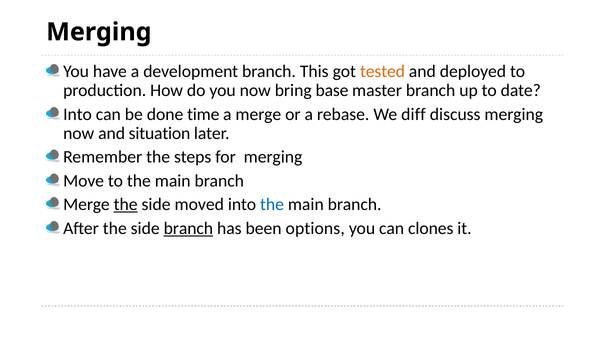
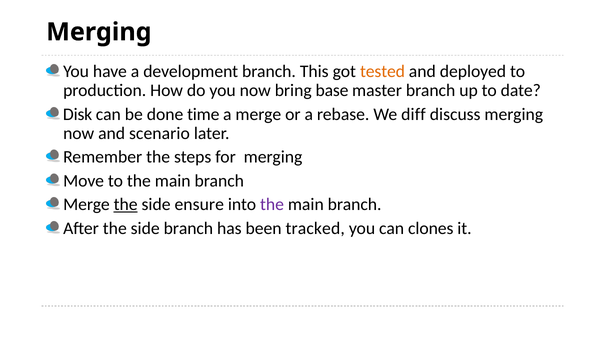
Into at (78, 114): Into -> Disk
situation: situation -> scenario
moved: moved -> ensure
the at (272, 205) colour: blue -> purple
branch at (188, 229) underline: present -> none
options: options -> tracked
